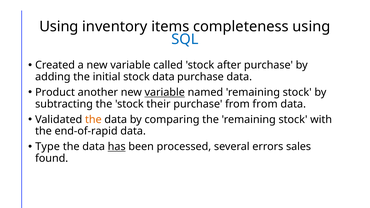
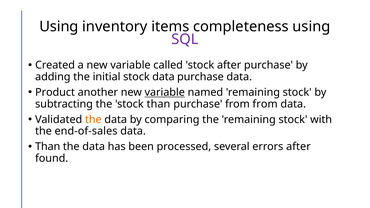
SQL colour: blue -> purple
stock their: their -> than
end-of-rapid: end-of-rapid -> end-of-sales
Type at (48, 147): Type -> Than
has underline: present -> none
errors sales: sales -> after
